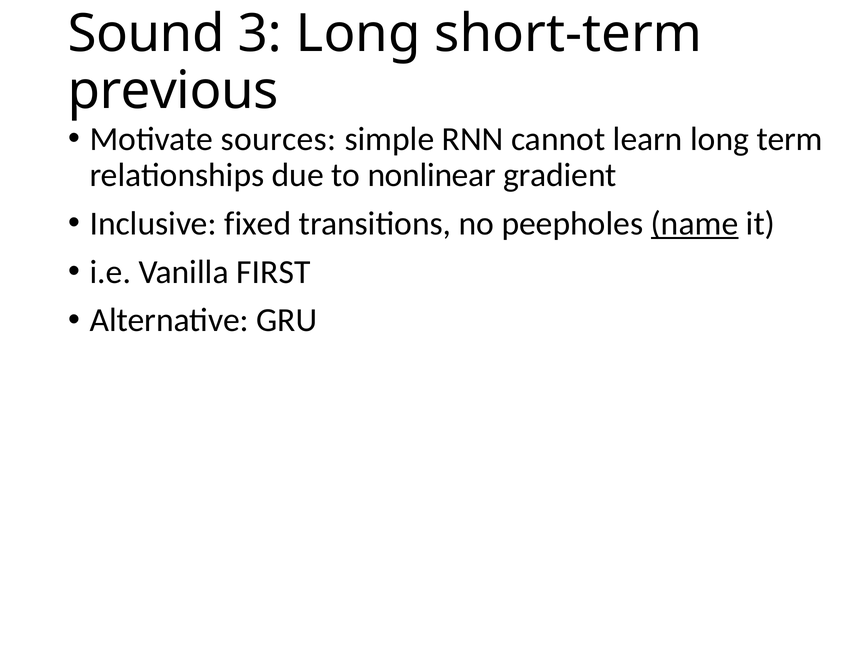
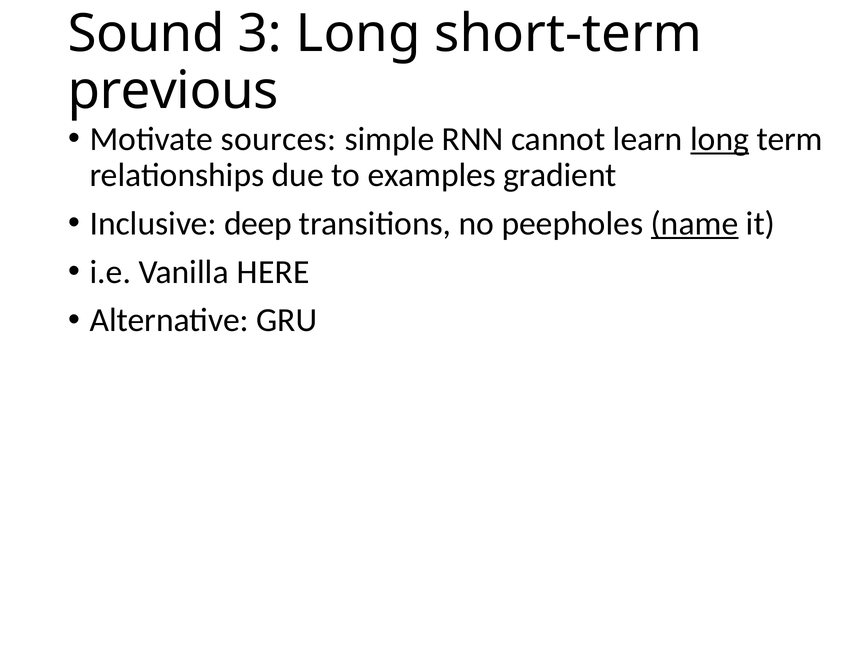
long at (720, 139) underline: none -> present
nonlinear: nonlinear -> examples
fixed: fixed -> deep
FIRST: FIRST -> HERE
